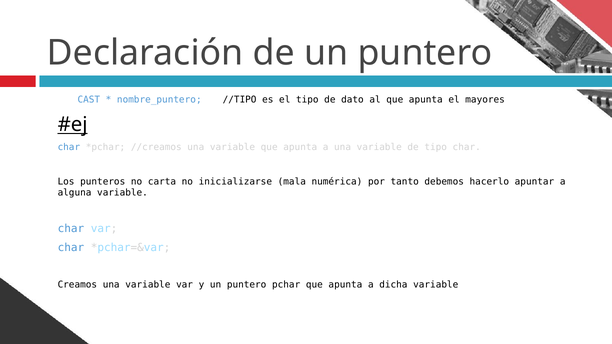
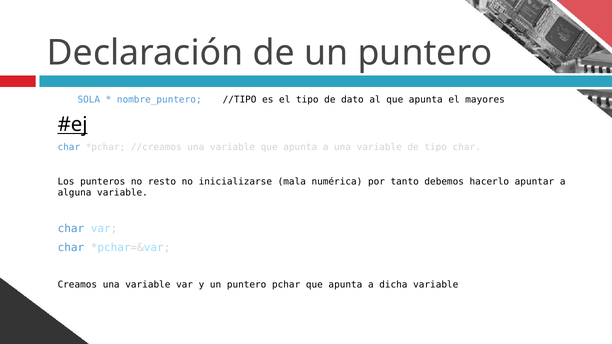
CAST: CAST -> SOLA
carta: carta -> resto
